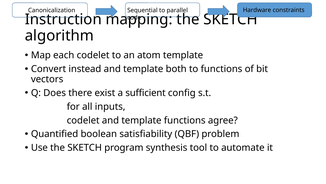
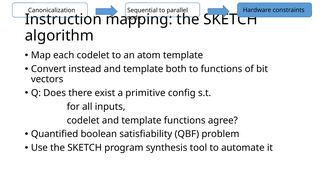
sufficient: sufficient -> primitive
